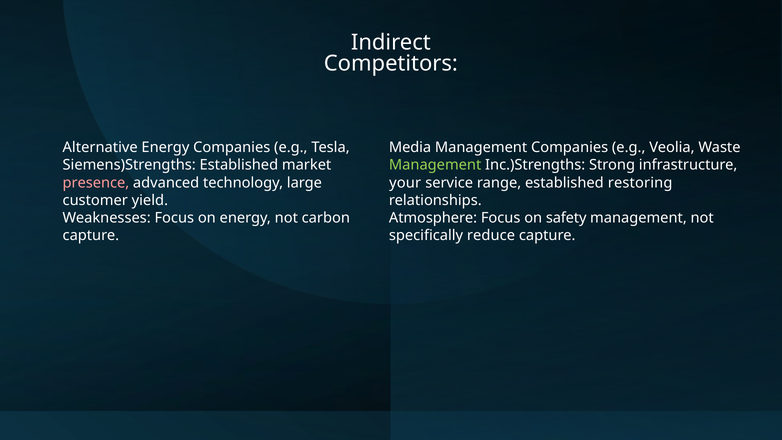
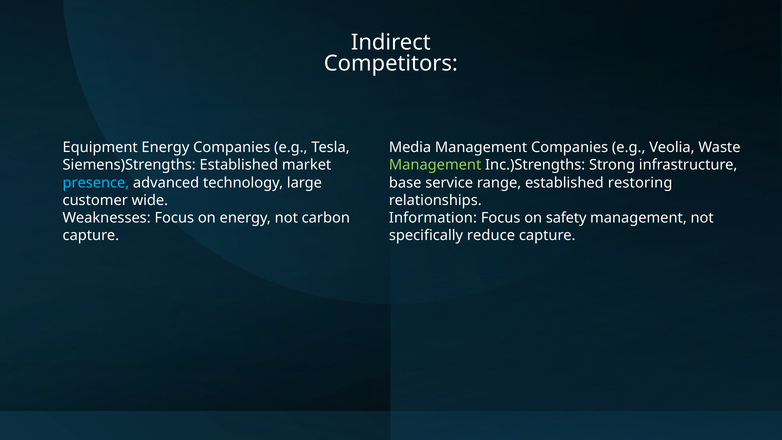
Alternative: Alternative -> Equipment
presence colour: pink -> light blue
your: your -> base
yield: yield -> wide
Atmosphere: Atmosphere -> Information
